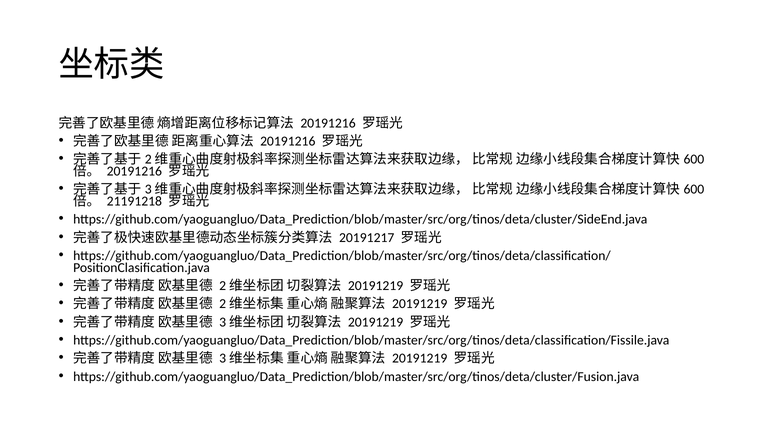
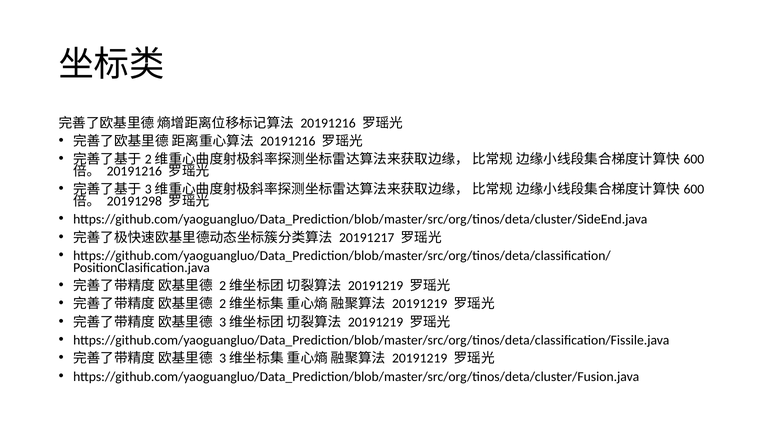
21191218: 21191218 -> 20191298
